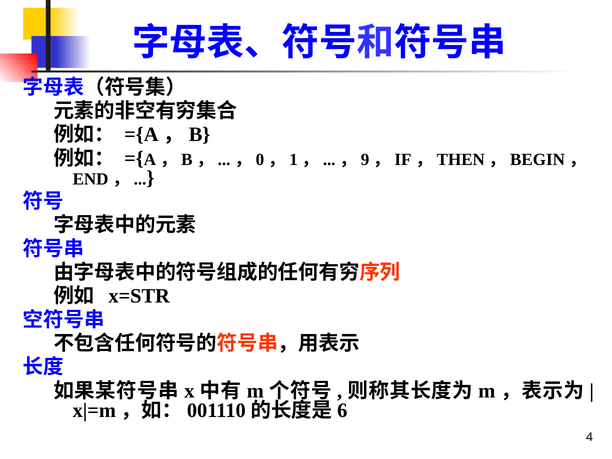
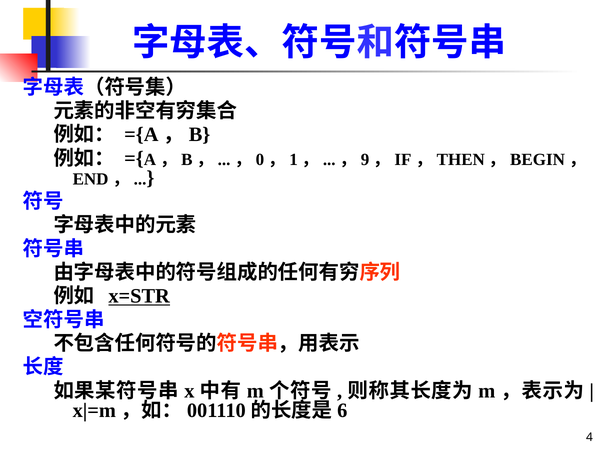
x=STR underline: none -> present
